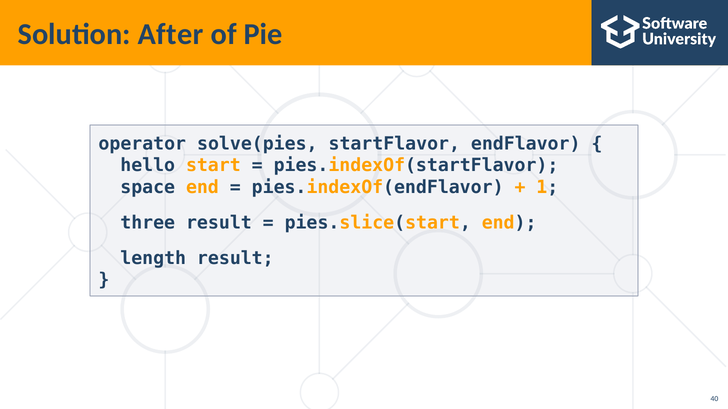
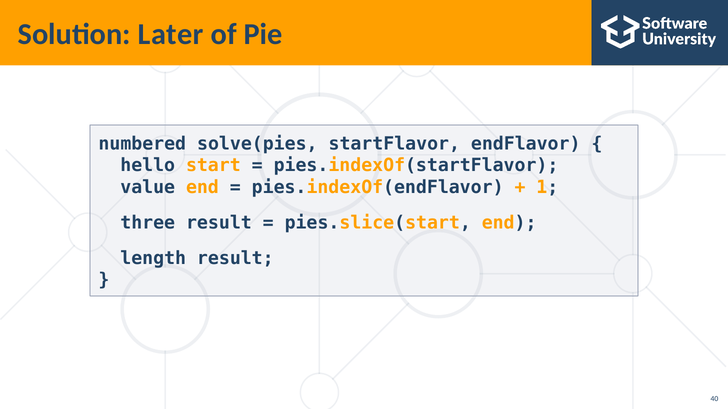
After: After -> Later
operator: operator -> numbered
space: space -> value
